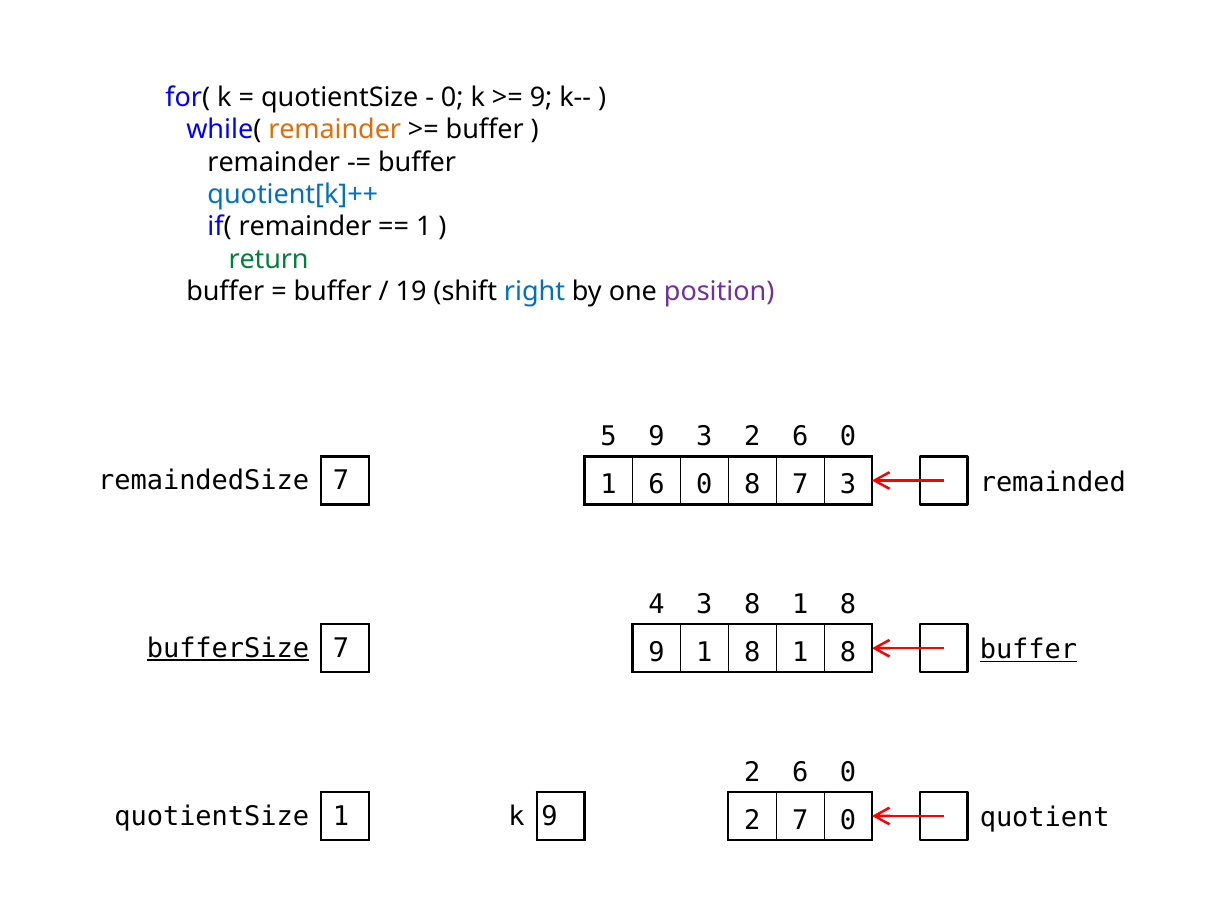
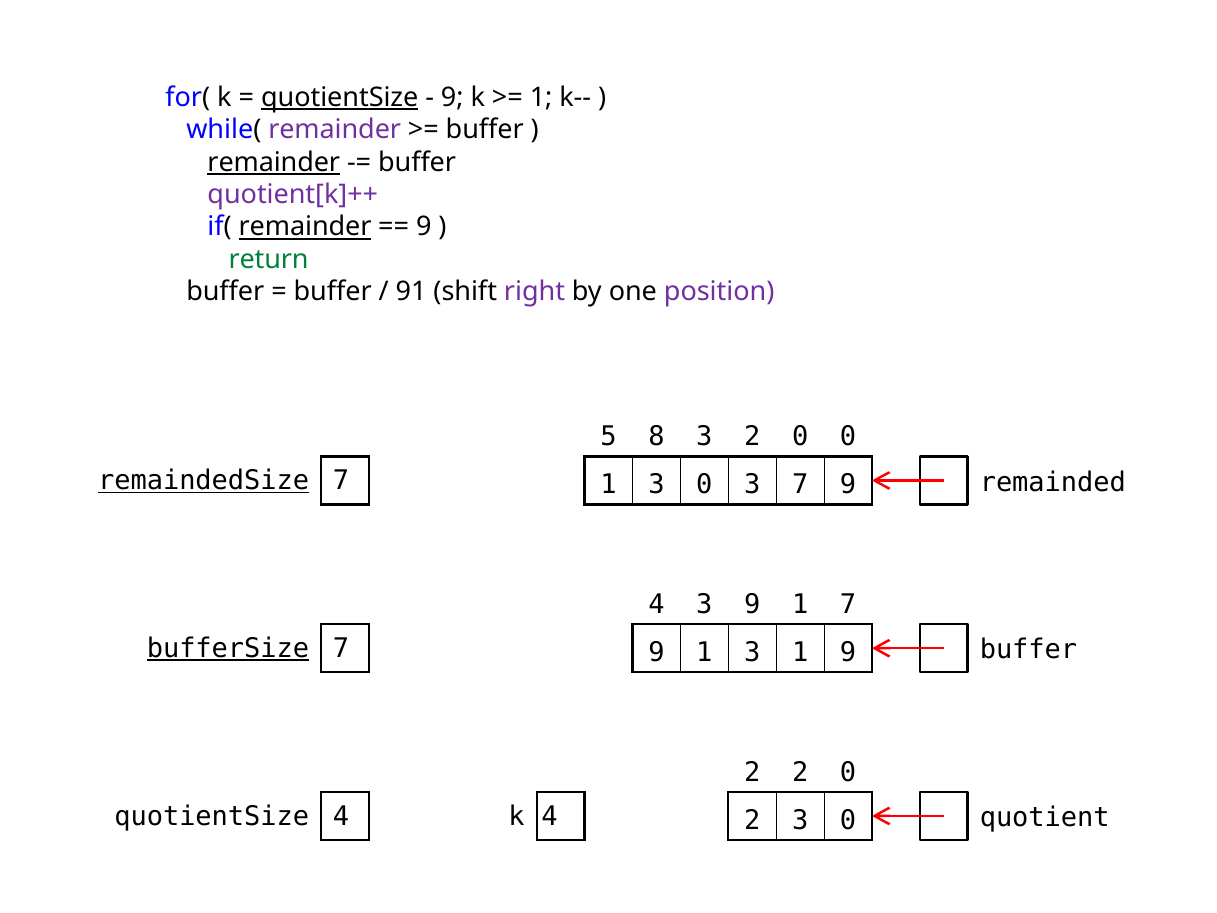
quotientSize at (340, 97) underline: none -> present
0 at (452, 97): 0 -> 9
9 at (541, 97): 9 -> 1
remainder at (335, 130) colour: orange -> purple
remainder at (274, 162) underline: none -> present
quotient[k]++ colour: blue -> purple
remainder at (305, 227) underline: none -> present
1 at (424, 227): 1 -> 9
19: 19 -> 91
right colour: blue -> purple
5 9: 9 -> 8
6 at (800, 437): 6 -> 0
remaindedSize underline: none -> present
6 at (656, 485): 6 -> 3
0 8: 8 -> 3
3 at (848, 485): 3 -> 9
3 8: 8 -> 9
8 at (848, 604): 8 -> 7
buffer at (1028, 650) underline: present -> none
9 1 8: 8 -> 3
8 at (848, 652): 8 -> 9
6 at (800, 772): 6 -> 2
quotientSize 1: 1 -> 4
k 9: 9 -> 4
2 7: 7 -> 3
